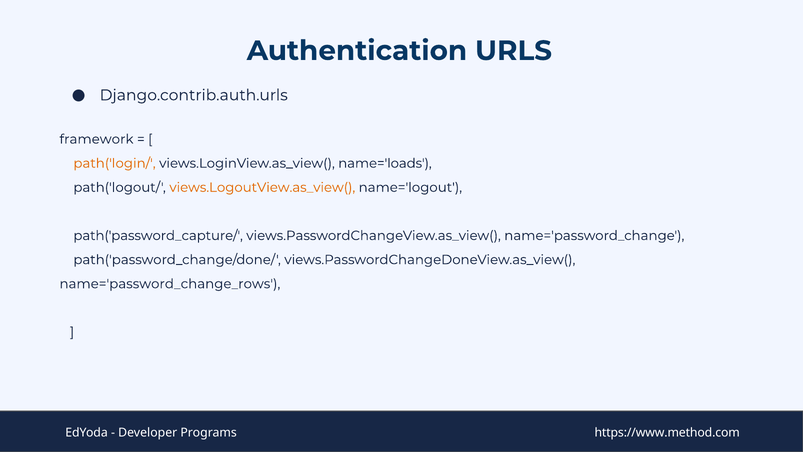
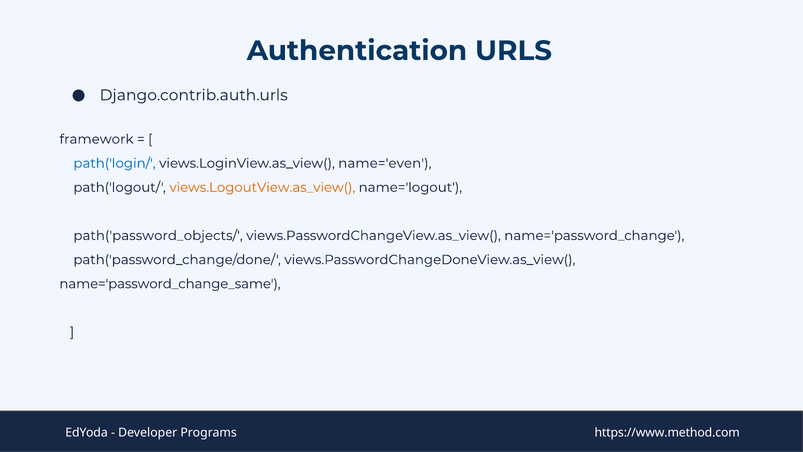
path('login/ colour: orange -> blue
name='loads: name='loads -> name='even
path('password_capture/: path('password_capture/ -> path('password_objects/
name='password_change_rows: name='password_change_rows -> name='password_change_same
